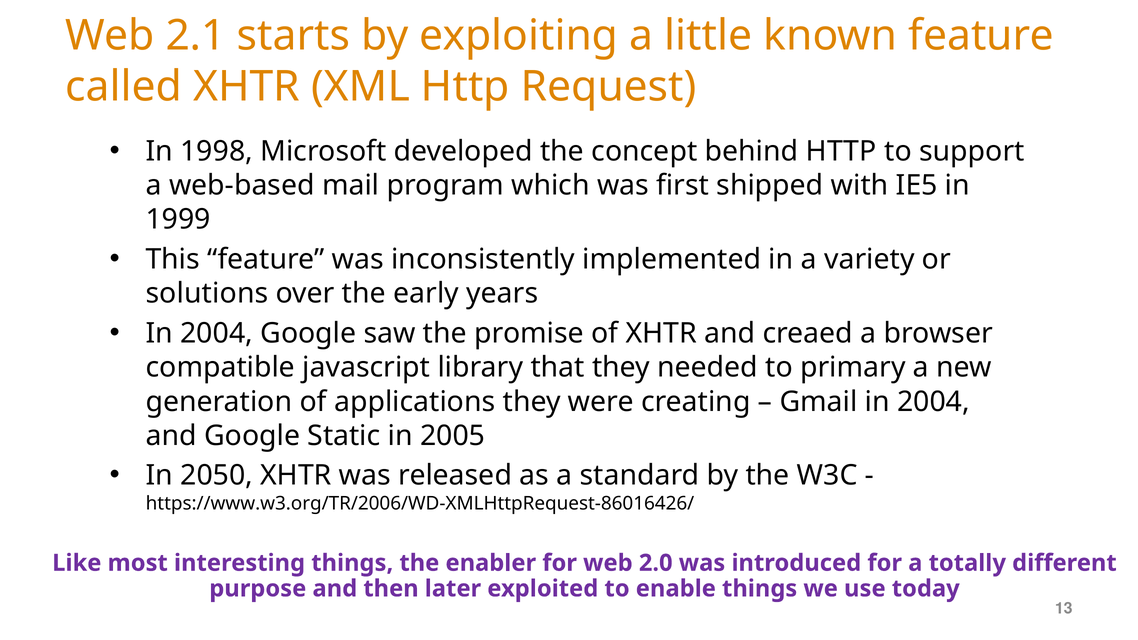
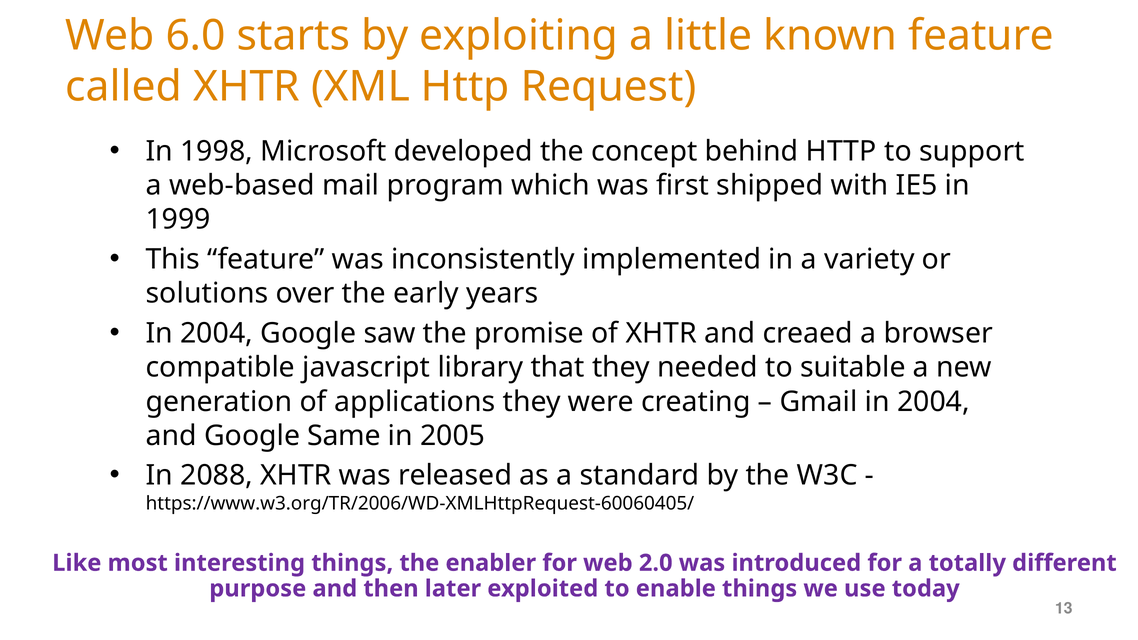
2.1: 2.1 -> 6.0
primary: primary -> suitable
Static: Static -> Same
2050: 2050 -> 2088
https://www.w3.org/TR/2006/WD-XMLHttpRequest-86016426/: https://www.w3.org/TR/2006/WD-XMLHttpRequest-86016426/ -> https://www.w3.org/TR/2006/WD-XMLHttpRequest-60060405/
